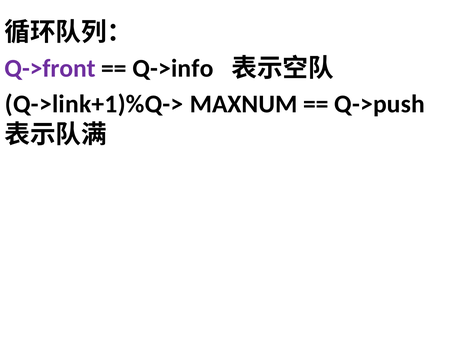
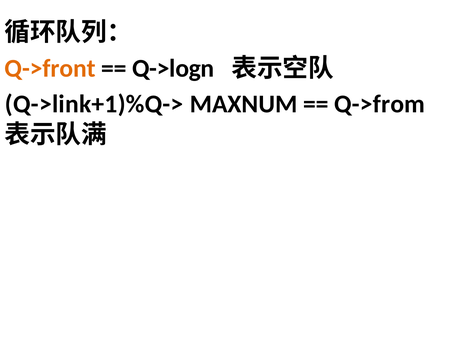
Q->front colour: purple -> orange
Q->info: Q->info -> Q->logn
Q->push: Q->push -> Q->from
